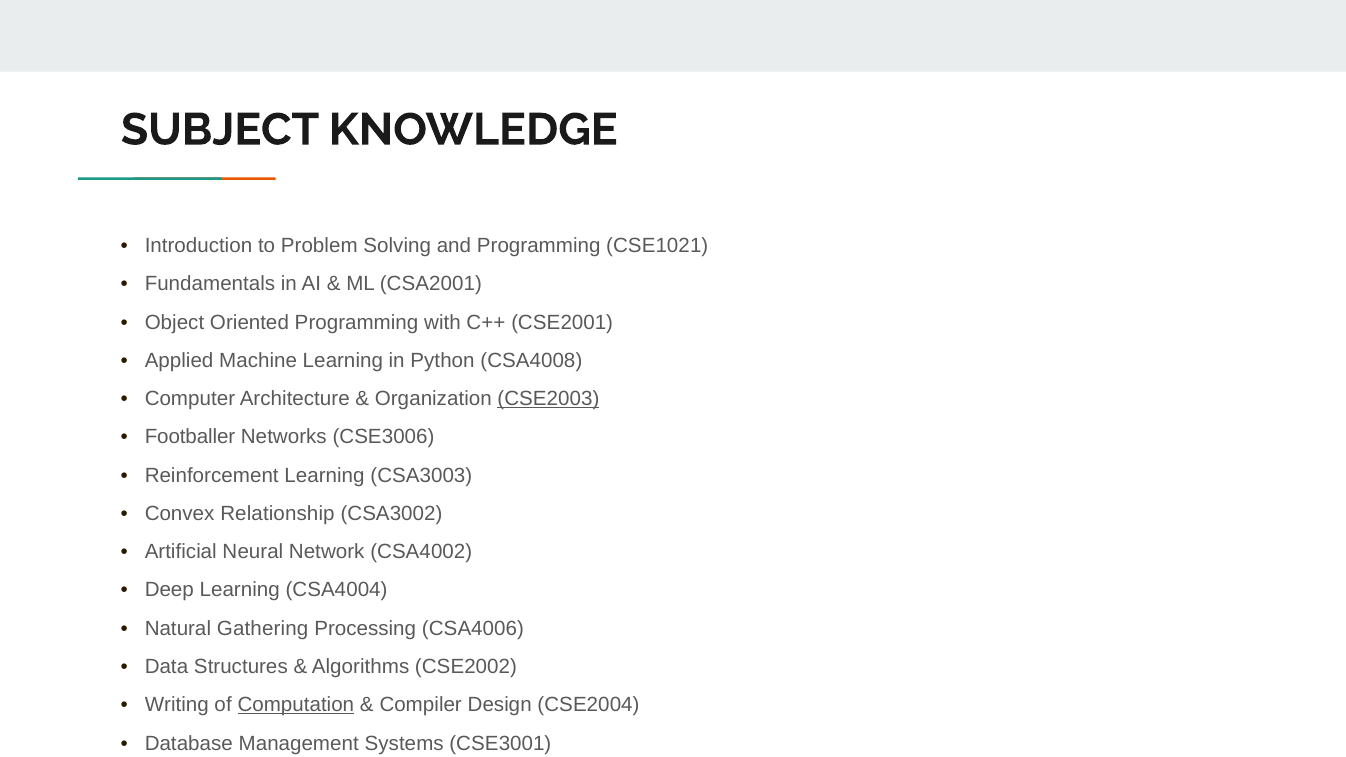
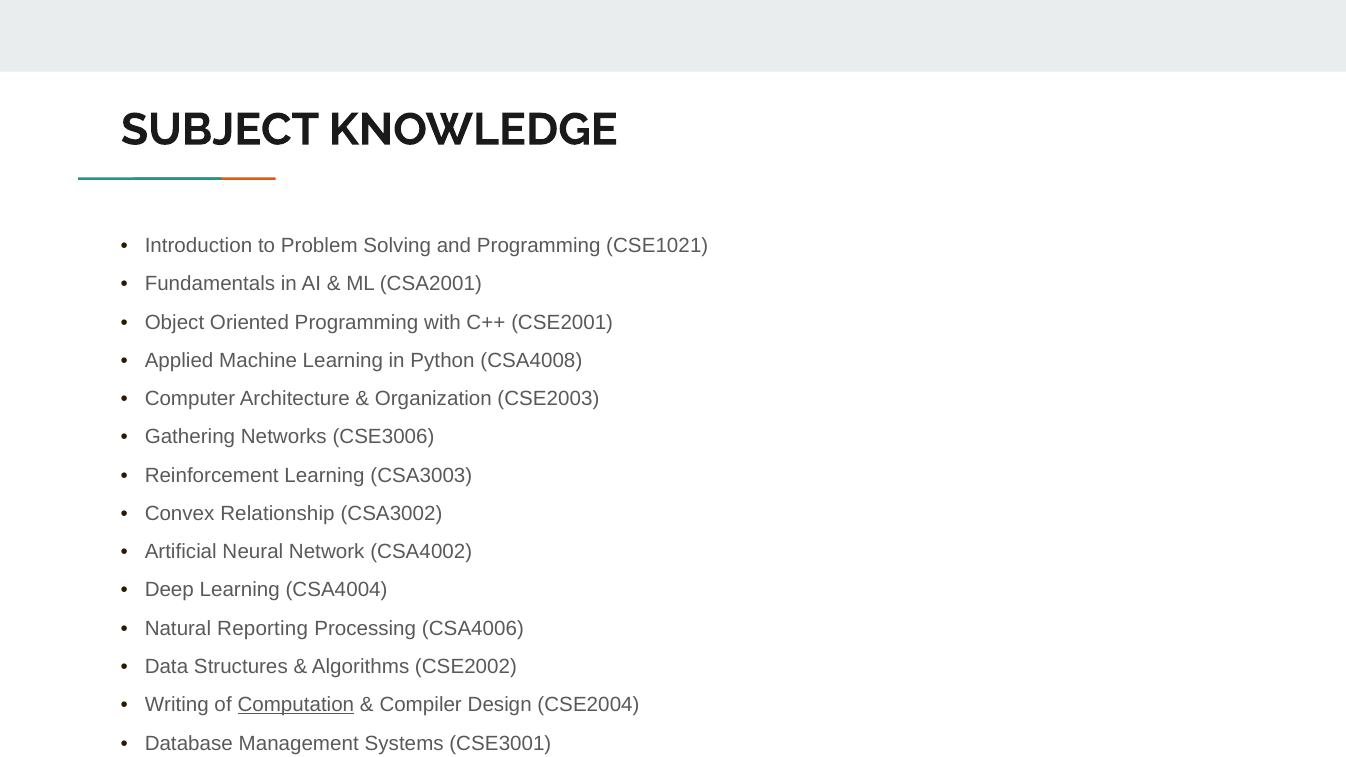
CSE2003 underline: present -> none
Footballer: Footballer -> Gathering
Gathering: Gathering -> Reporting
